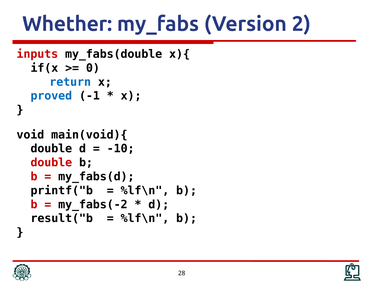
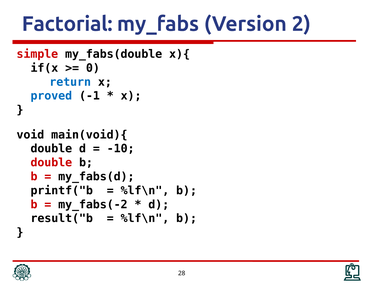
Whether: Whether -> Factorial
inputs: inputs -> simple
